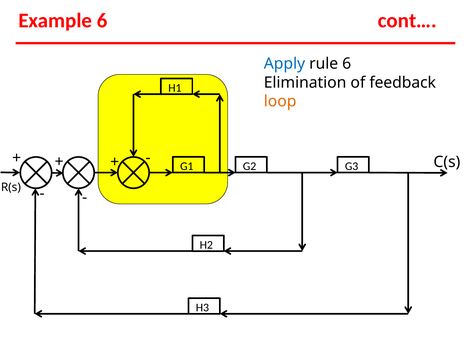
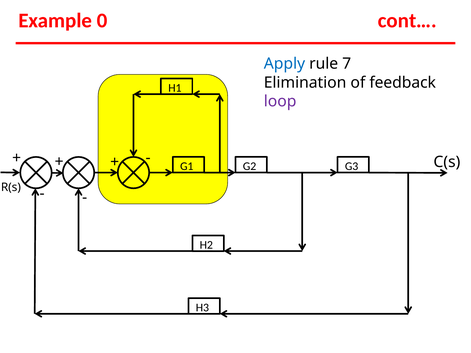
Example 6: 6 -> 0
rule 6: 6 -> 7
loop colour: orange -> purple
